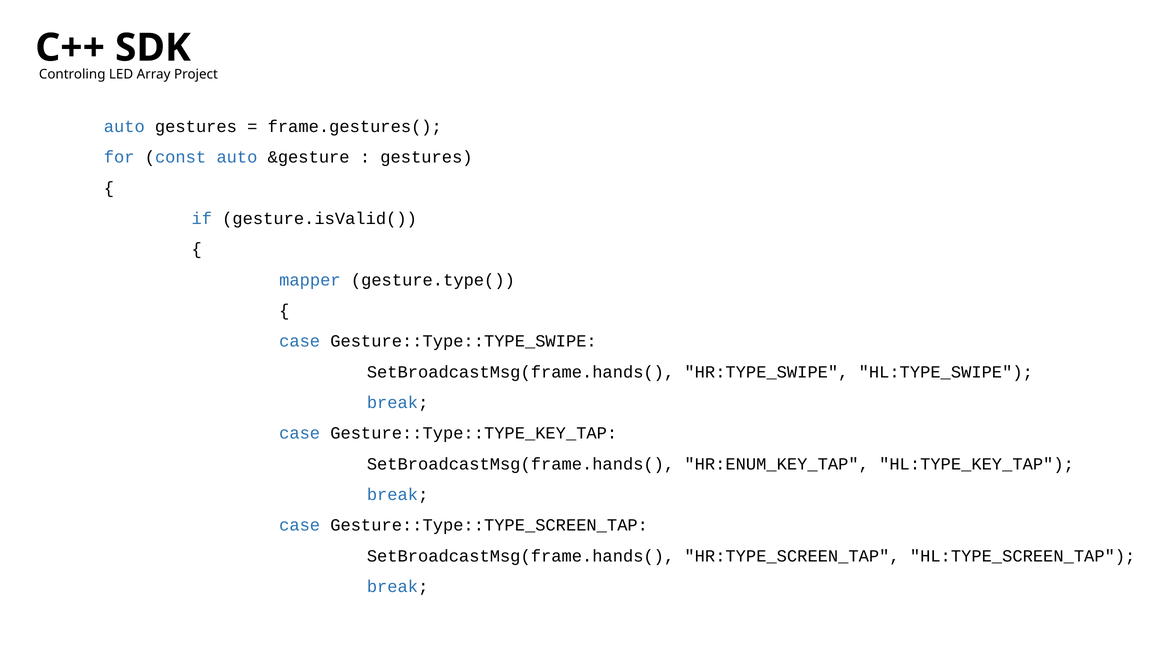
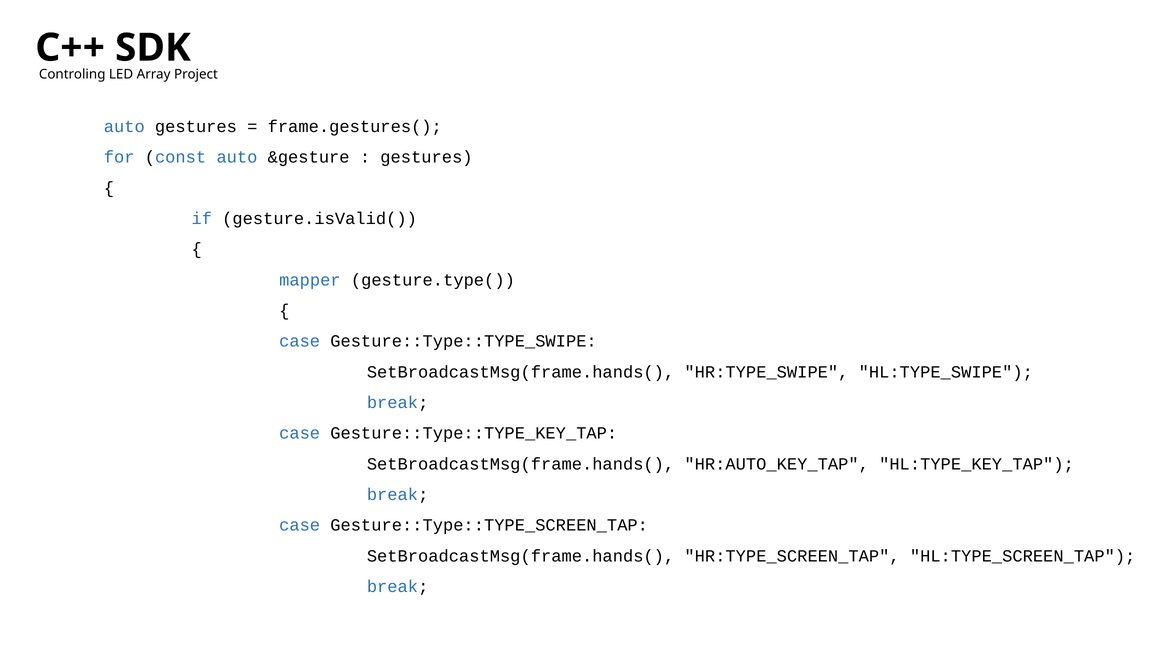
HR:ENUM_KEY_TAP: HR:ENUM_KEY_TAP -> HR:AUTO_KEY_TAP
